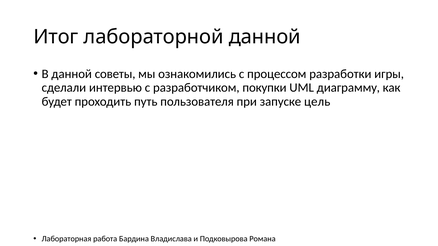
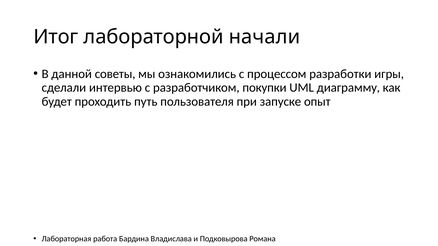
лабораторной данной: данной -> начали
цель: цель -> опыт
